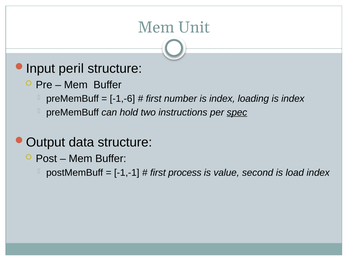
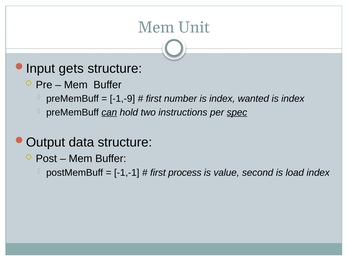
peril: peril -> gets
-1,-6: -1,-6 -> -1,-9
loading: loading -> wanted
can underline: none -> present
